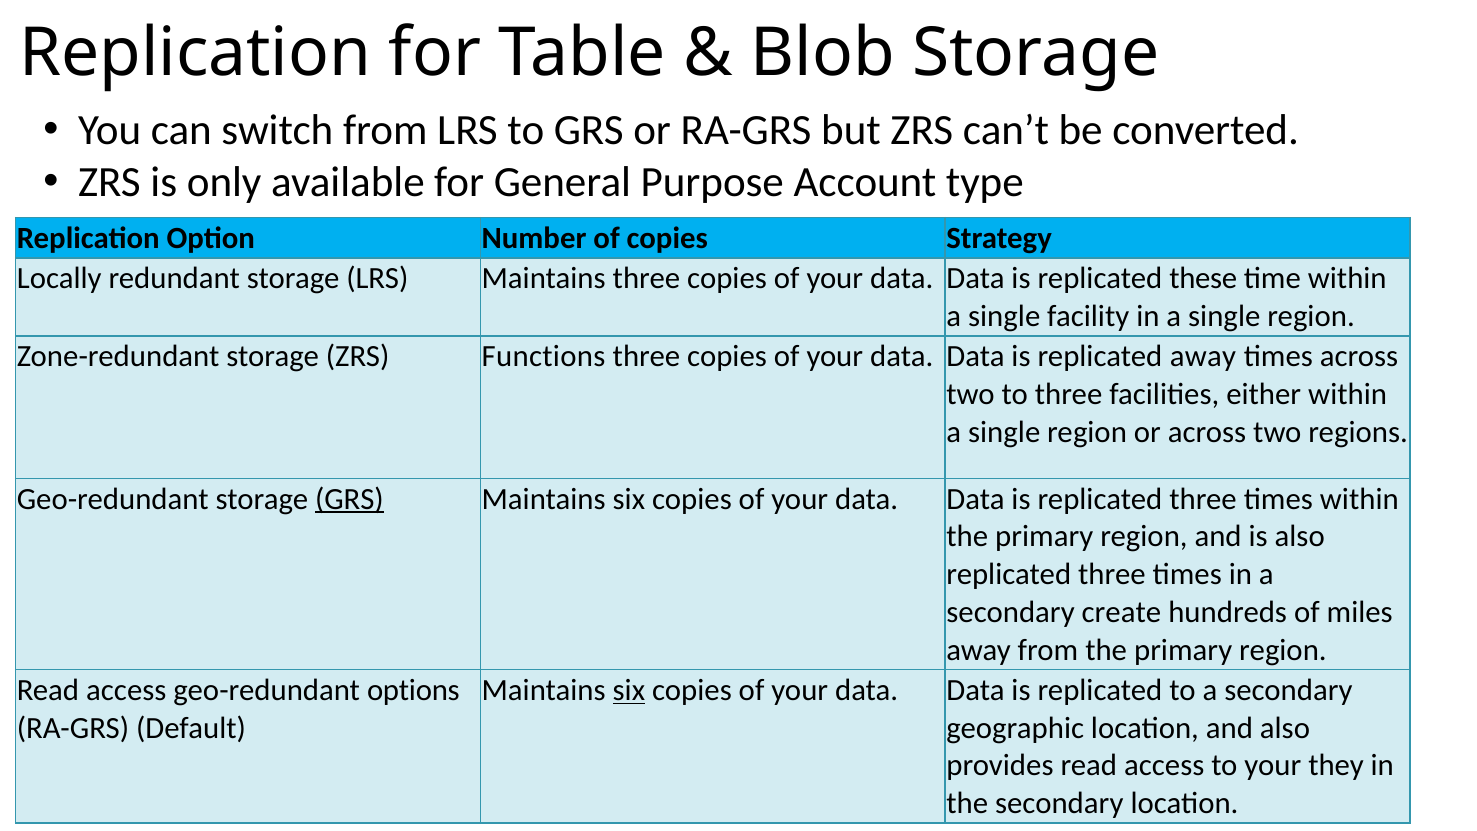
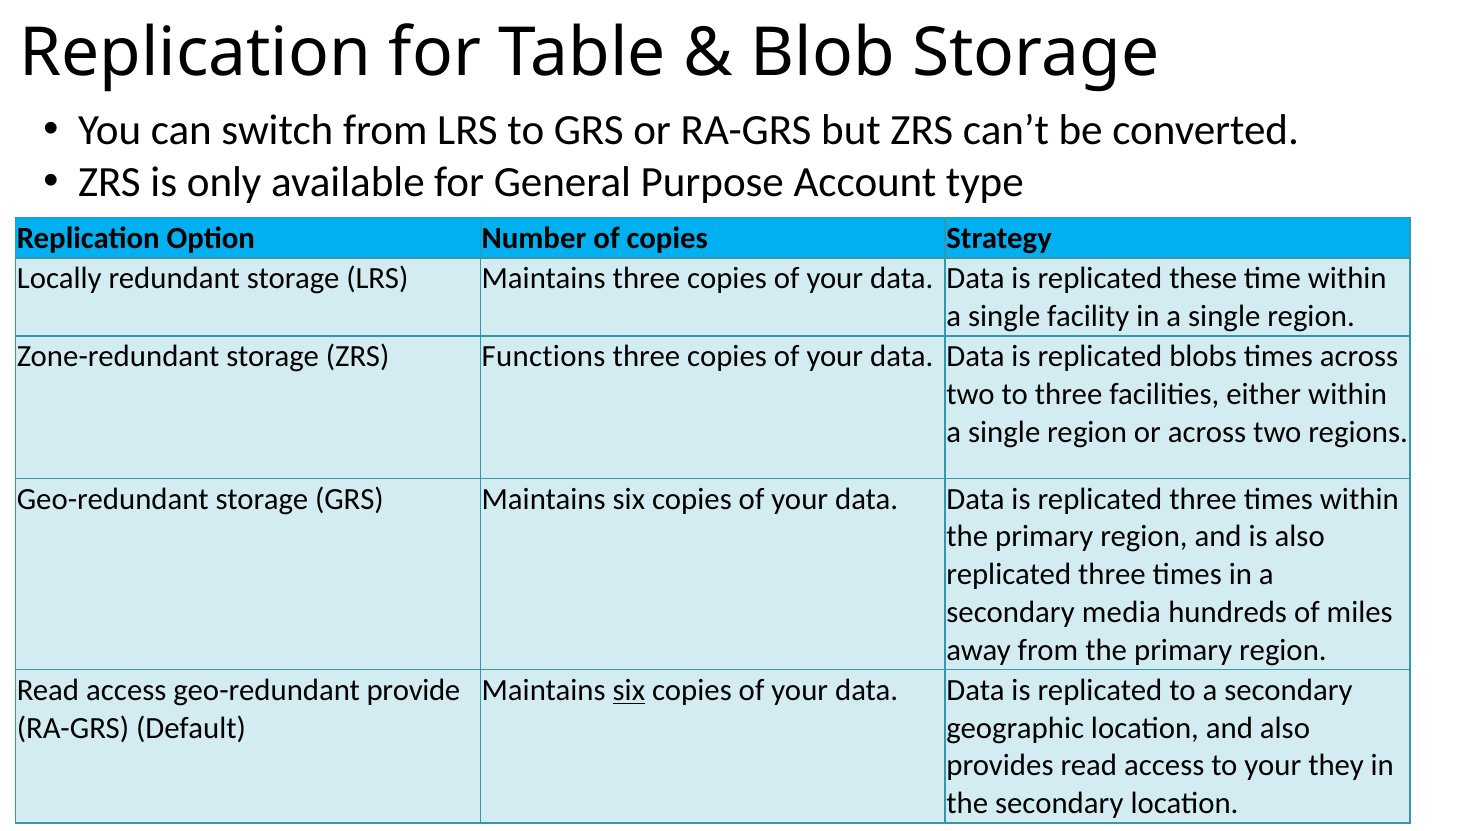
replicated away: away -> blobs
GRS at (349, 499) underline: present -> none
create: create -> media
options: options -> provide
